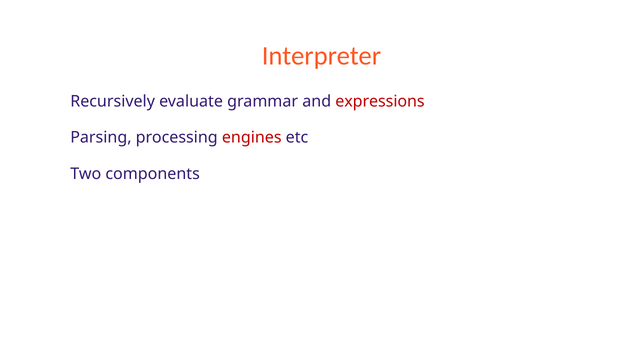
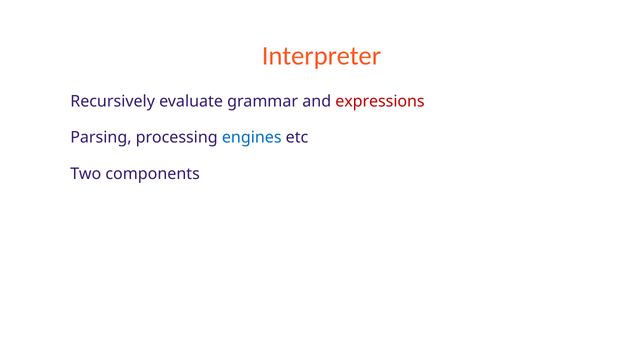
engines colour: red -> blue
